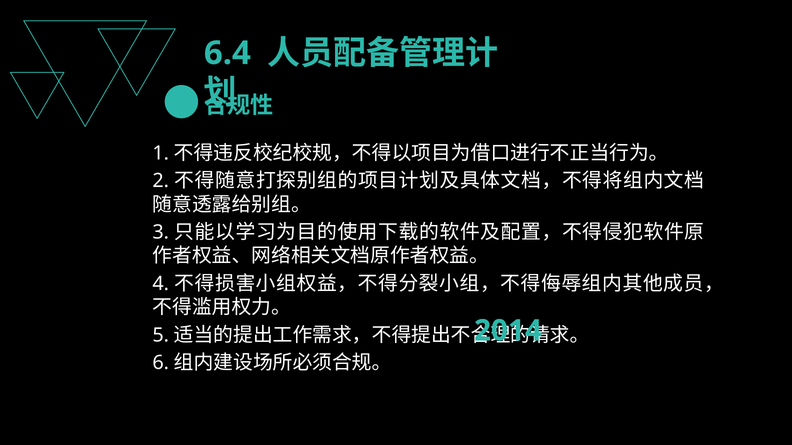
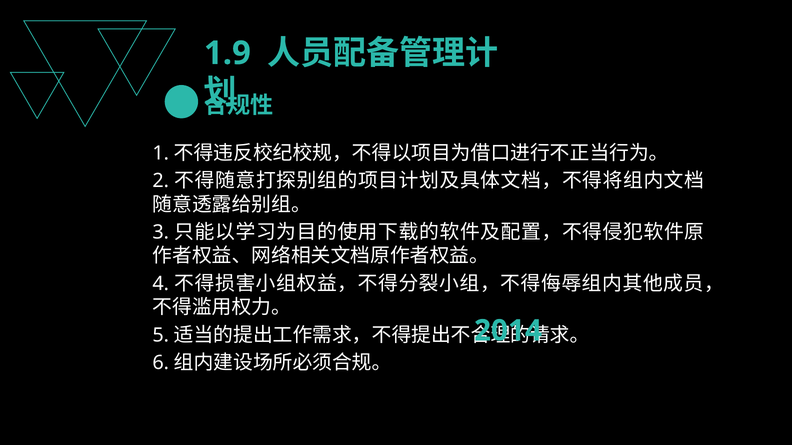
6.4: 6.4 -> 1.9
